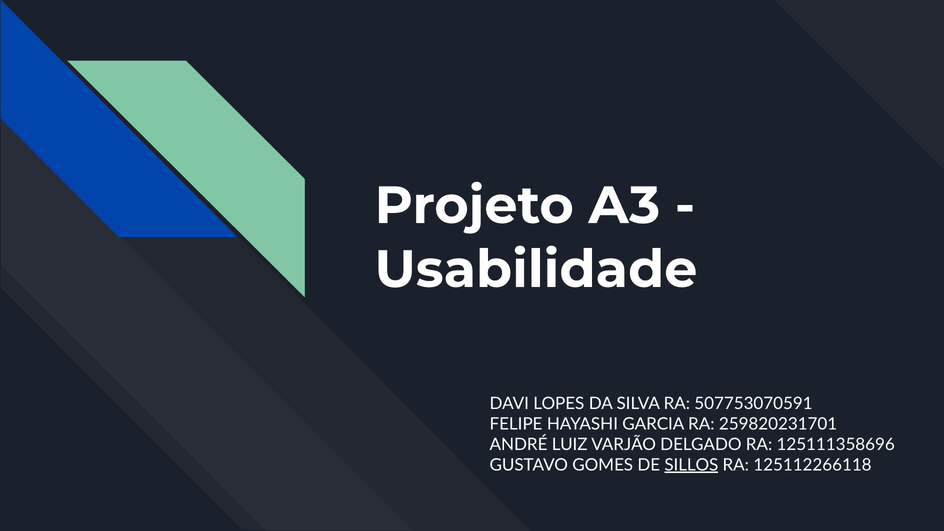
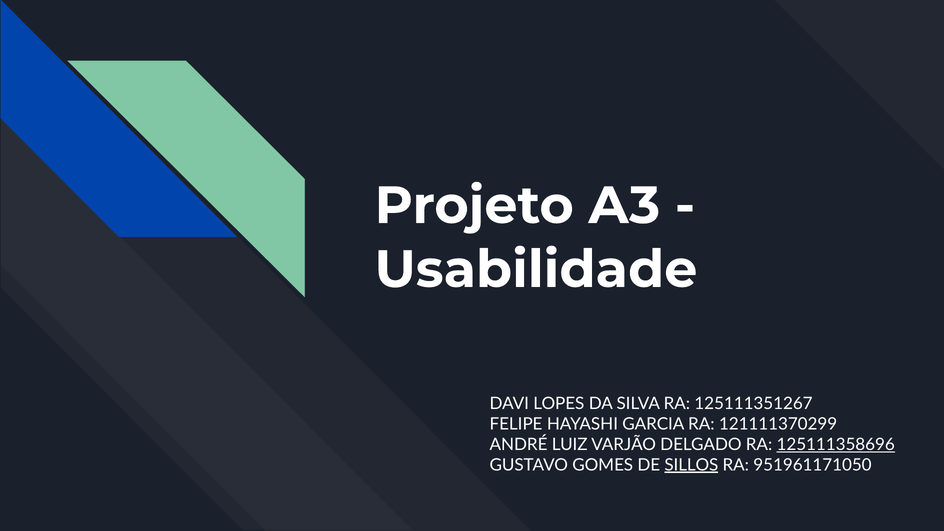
507753070591: 507753070591 -> 125111351267
259820231701: 259820231701 -> 121111370299
125111358696 underline: none -> present
125112266118: 125112266118 -> 951961171050
